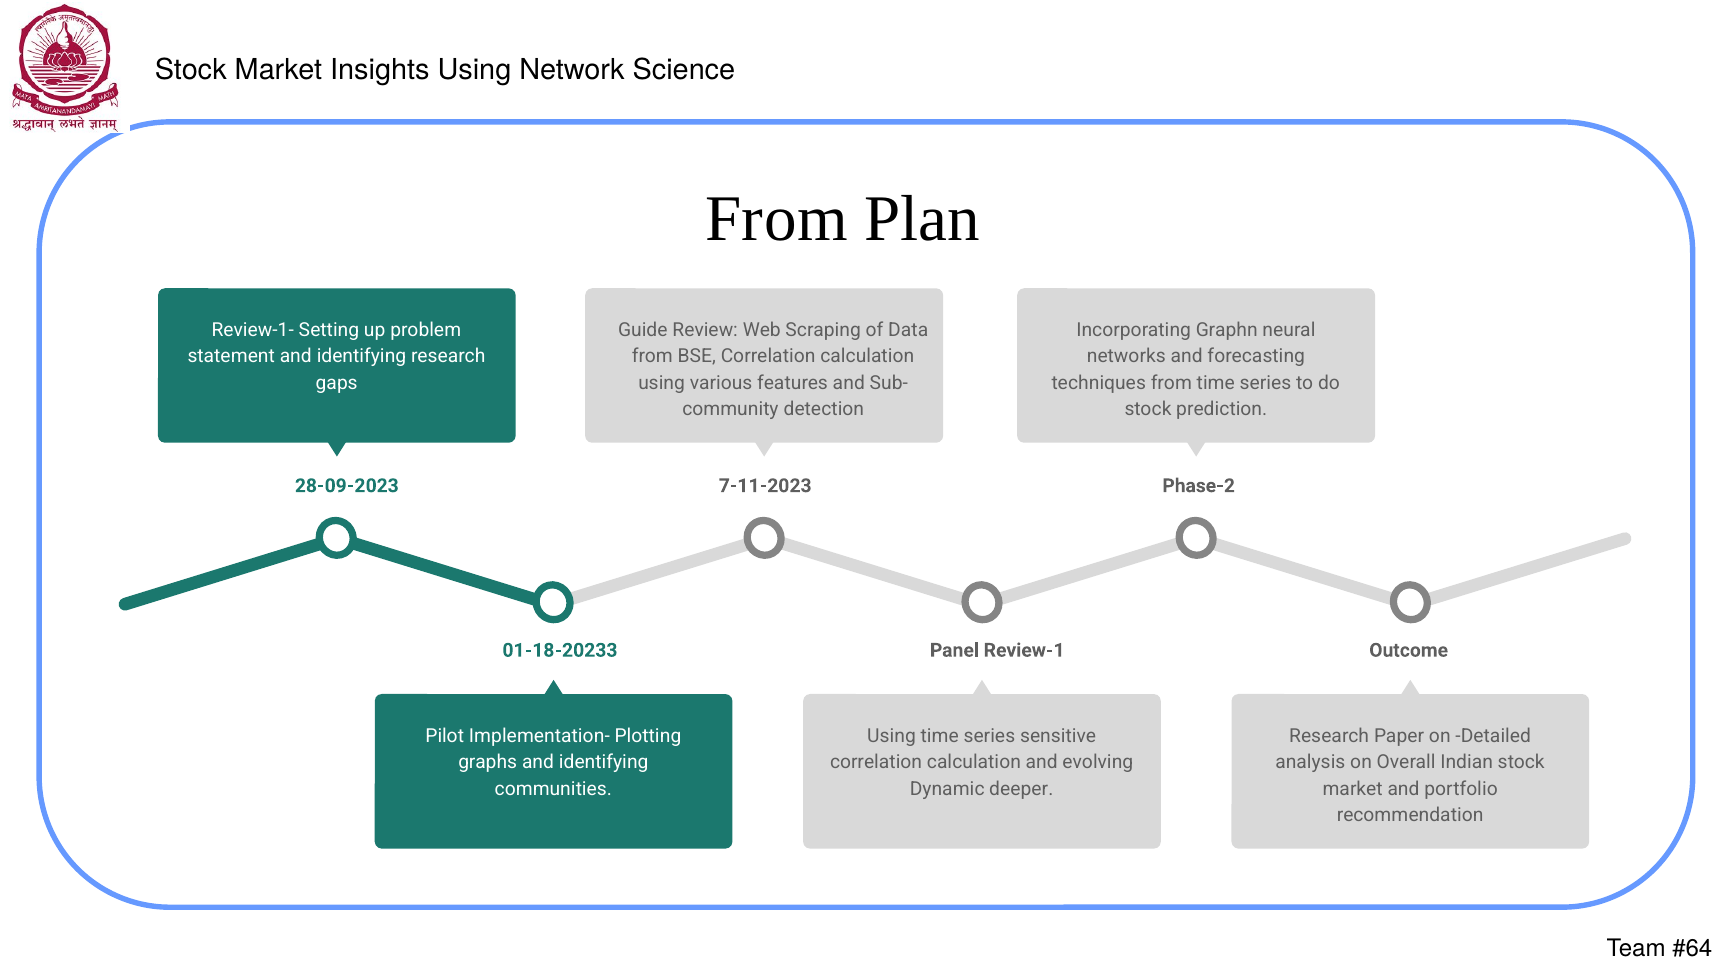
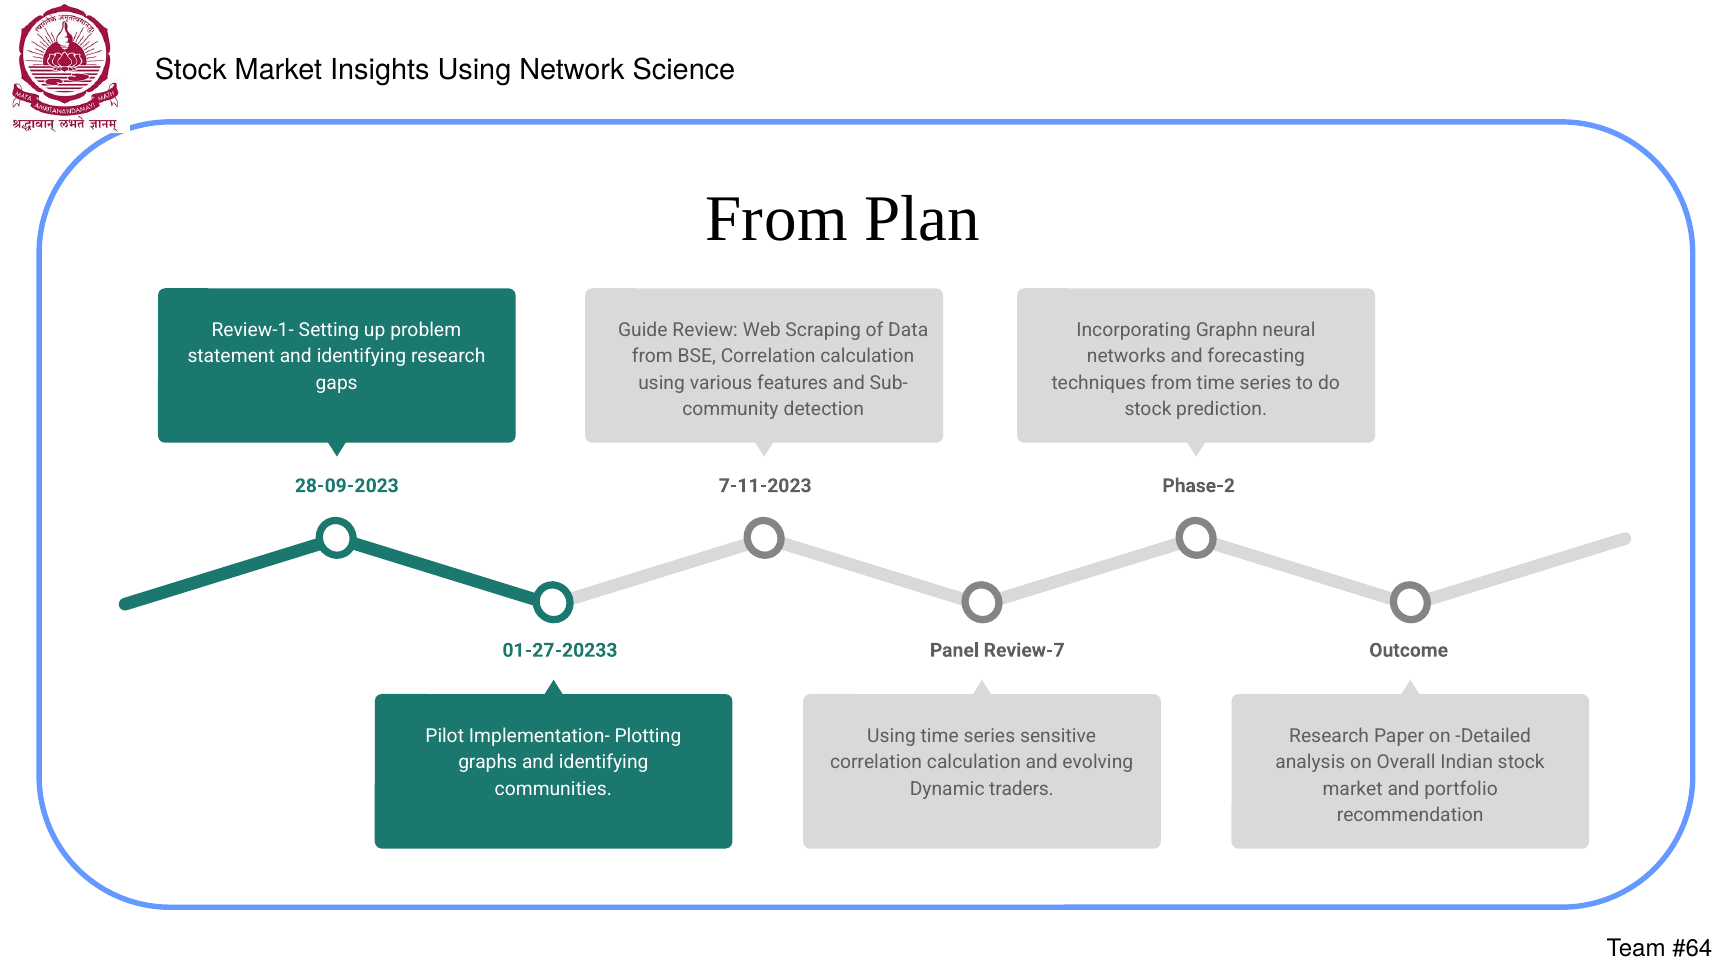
01-18-20233: 01-18-20233 -> 01-27-20233
Review-1: Review-1 -> Review-7
deeper: deeper -> traders
